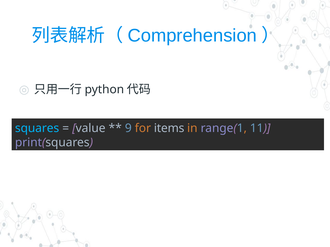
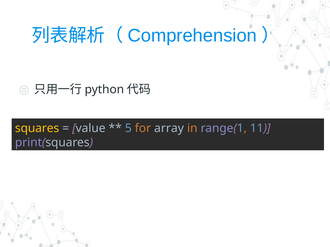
squares colour: light blue -> yellow
9: 9 -> 5
items: items -> array
